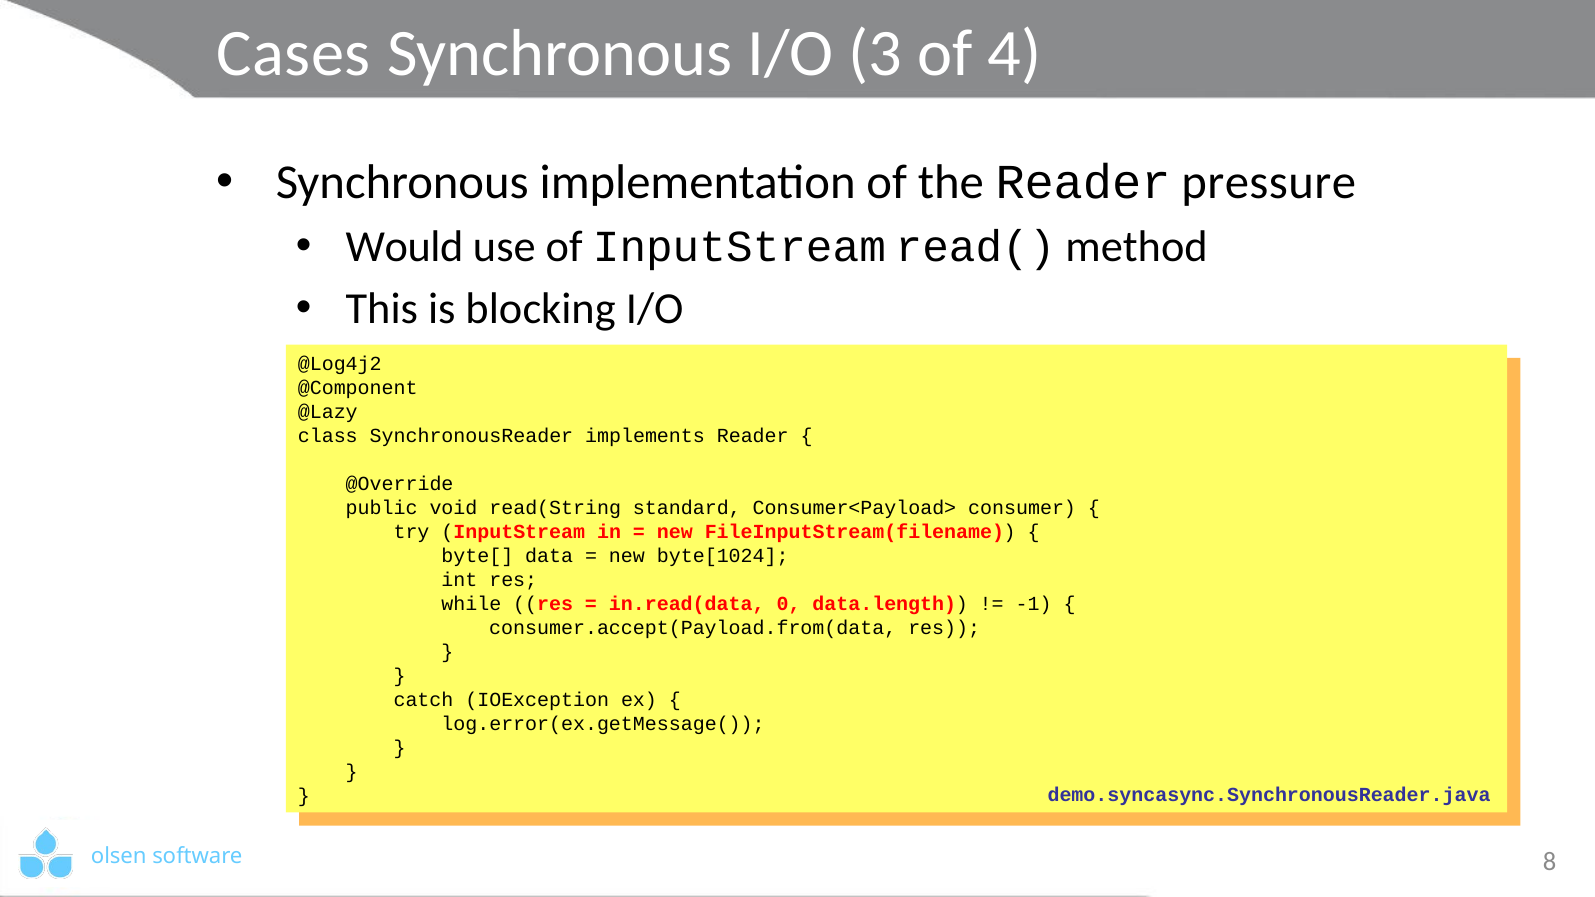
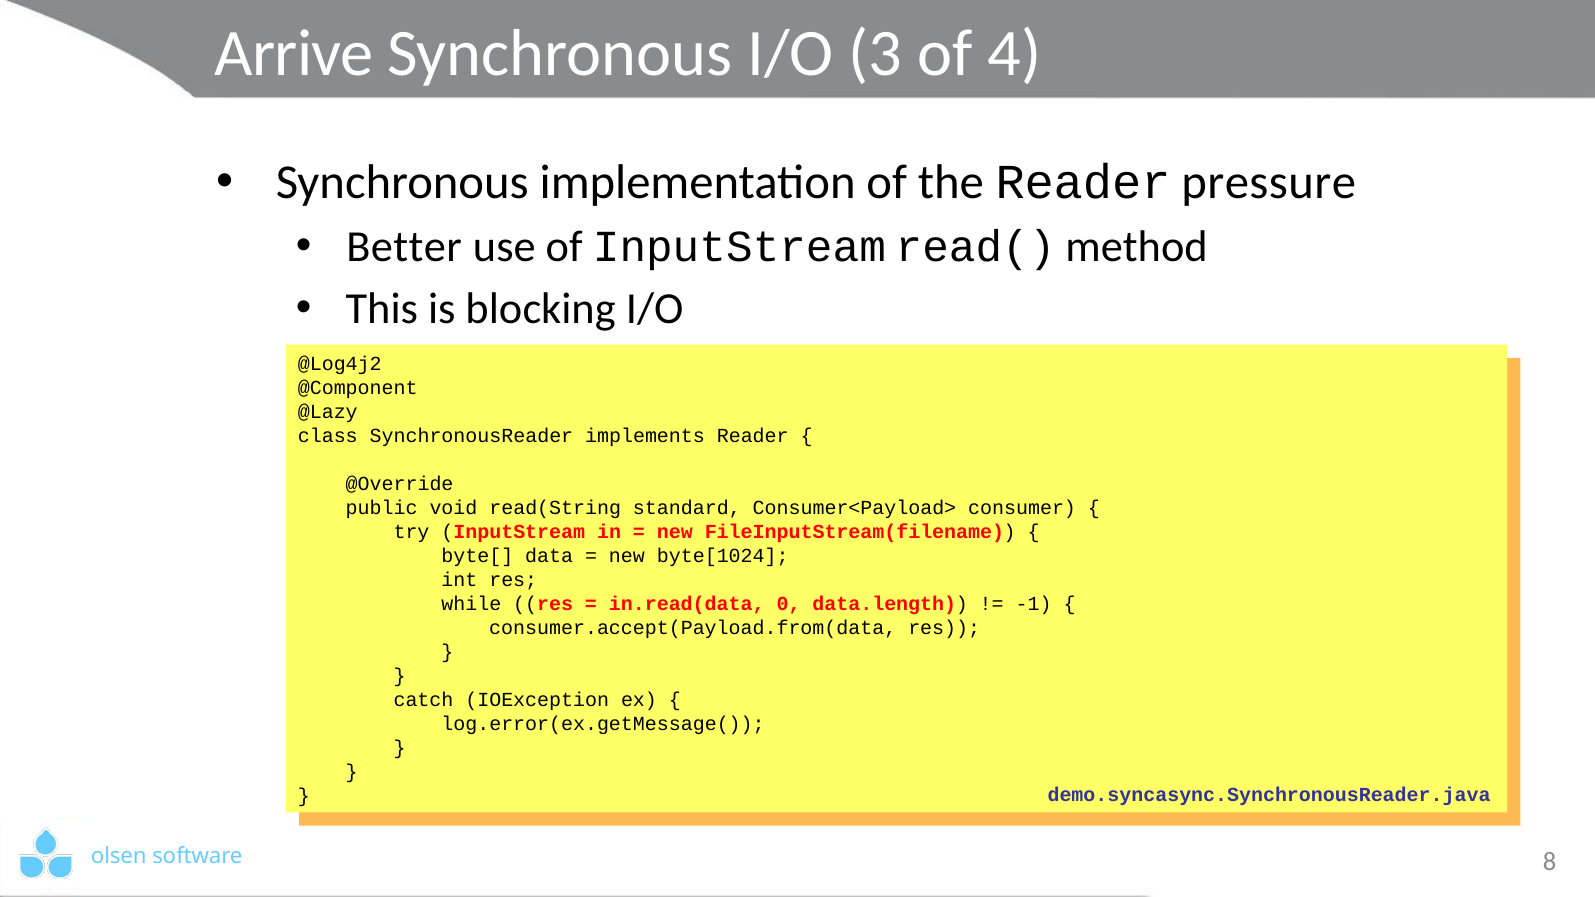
Cases: Cases -> Arrive
Would: Would -> Better
